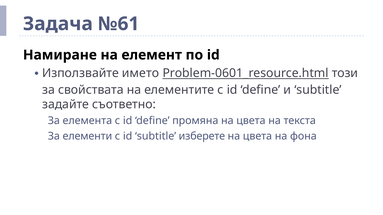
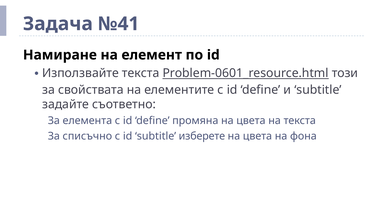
№61: №61 -> №41
Използвайте името: името -> текста
елементи: елементи -> списъчно
